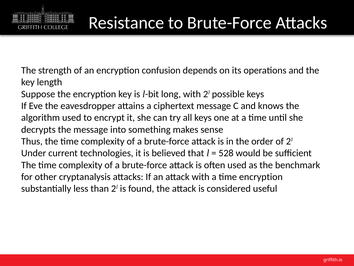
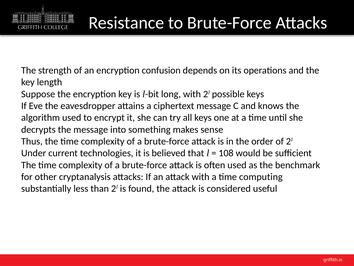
528: 528 -> 108
time encryption: encryption -> computing
